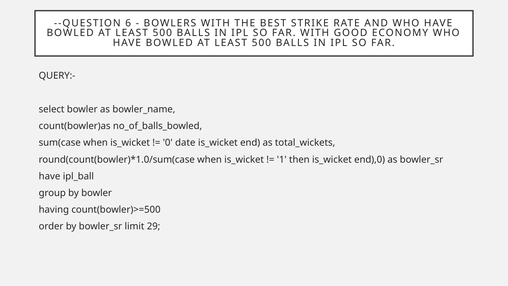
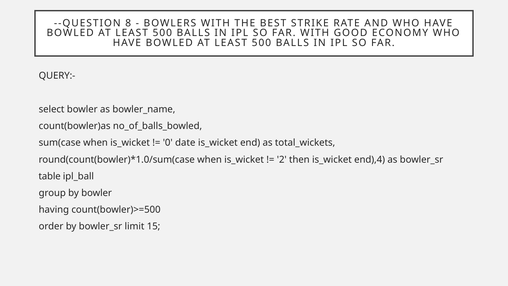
6: 6 -> 8
1: 1 -> 2
end),0: end),0 -> end),4
have at (50, 176): have -> table
29: 29 -> 15
